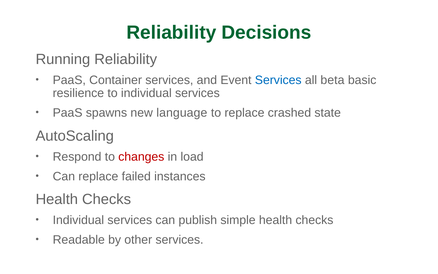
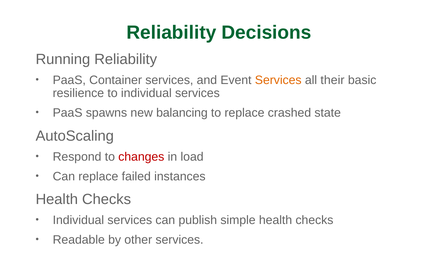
Services at (278, 80) colour: blue -> orange
beta: beta -> their
language: language -> balancing
